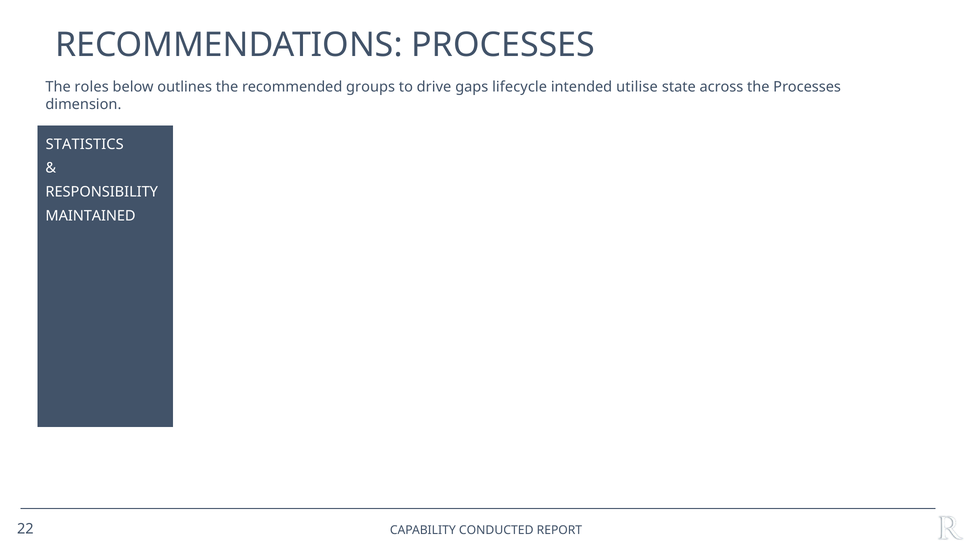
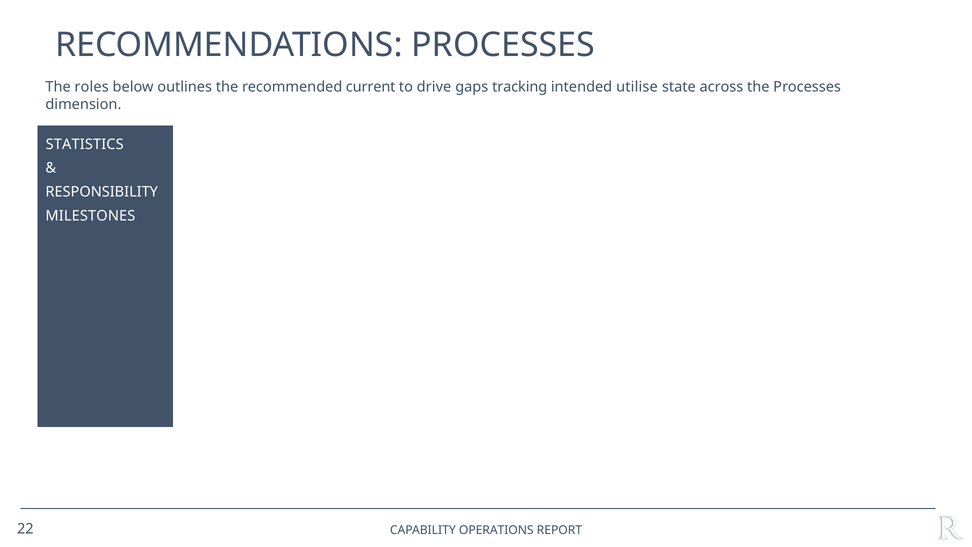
groups: groups -> current
lifecycle: lifecycle -> tracking
MAINTAINED: MAINTAINED -> MILESTONES
CONDUCTED: CONDUCTED -> OPERATIONS
